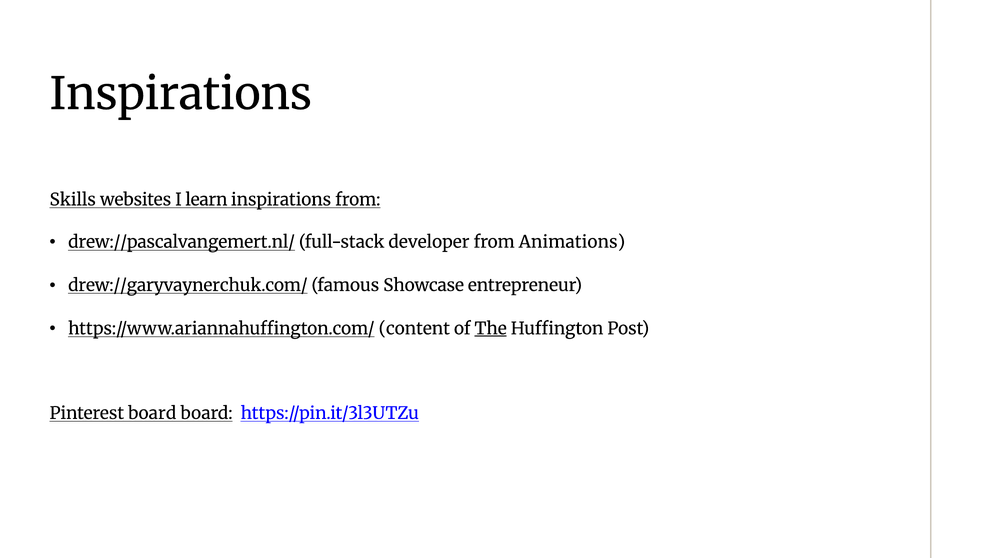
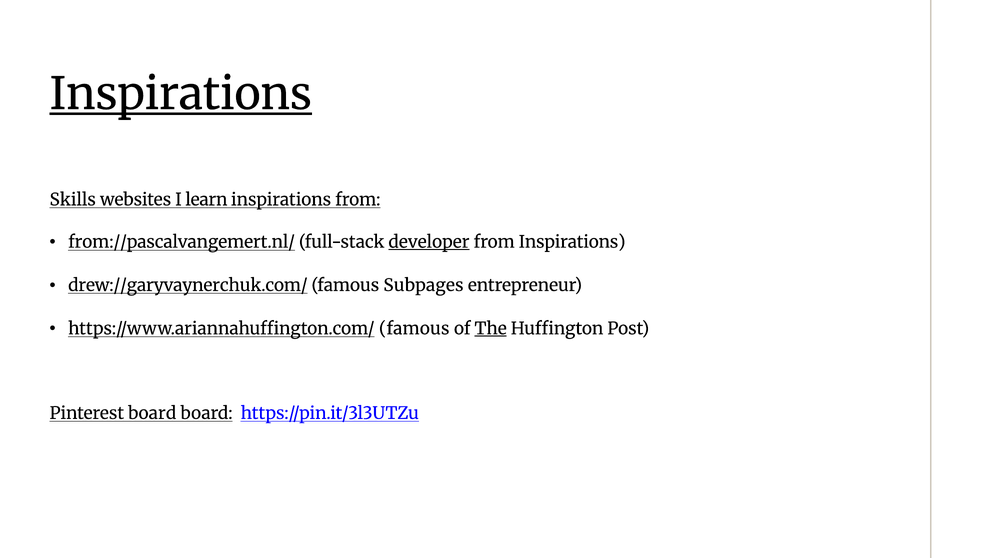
Inspirations at (181, 94) underline: none -> present
drew://pascalvangemert.nl/: drew://pascalvangemert.nl/ -> from://pascalvangemert.nl/
developer underline: none -> present
from Animations: Animations -> Inspirations
Showcase: Showcase -> Subpages
https://www.ariannahuffington.com/ content: content -> famous
